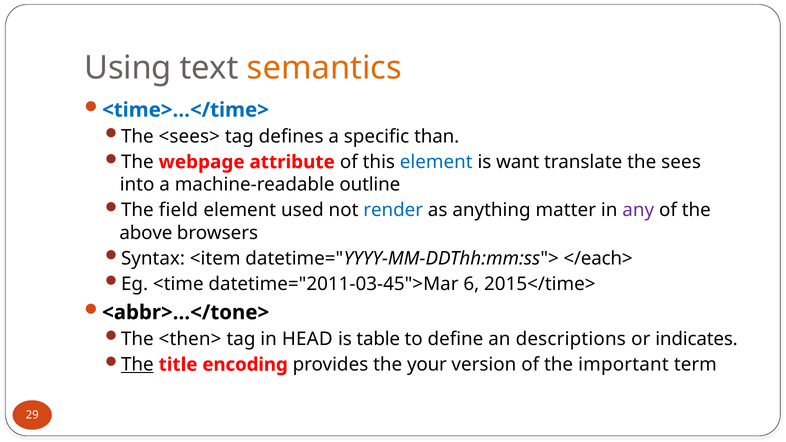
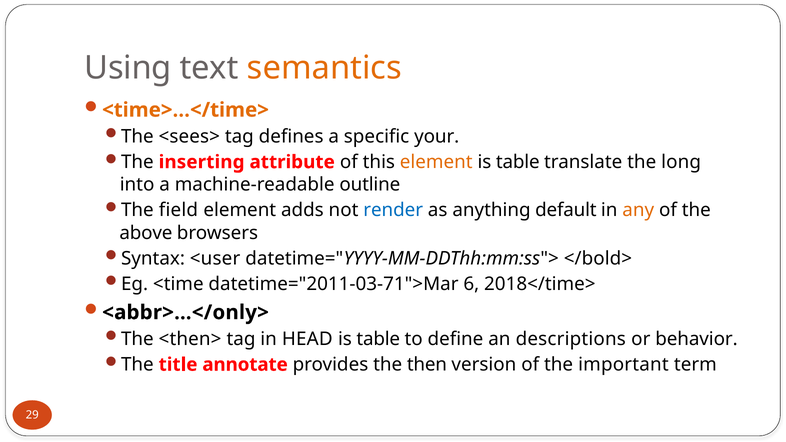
<time>…</time> colour: blue -> orange
than: than -> your
webpage: webpage -> inserting
element at (436, 162) colour: blue -> orange
want at (518, 162): want -> table
sees: sees -> long
used: used -> adds
matter: matter -> default
any colour: purple -> orange
<item: <item -> <user
</each>: </each> -> </bold>
datetime="2011-03-45">Mar: datetime="2011-03-45">Mar -> datetime="2011-03-71">Mar
2015</time>: 2015</time> -> 2018</time>
<abbr>…</tone>: <abbr>…</tone> -> <abbr>…</only>
indicates: indicates -> behavior
The at (137, 365) underline: present -> none
encoding: encoding -> annotate
your: your -> then
